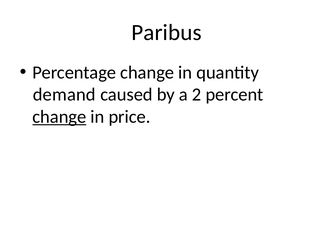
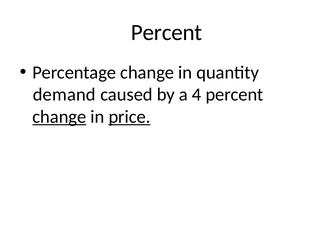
Paribus at (166, 32): Paribus -> Percent
2: 2 -> 4
price underline: none -> present
